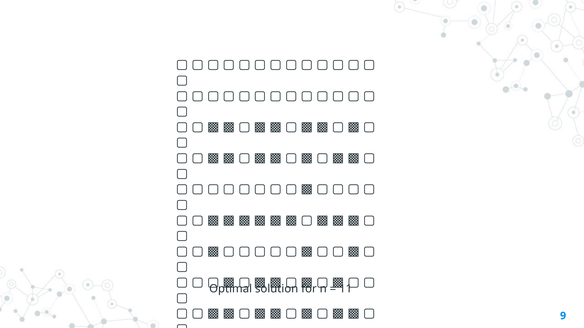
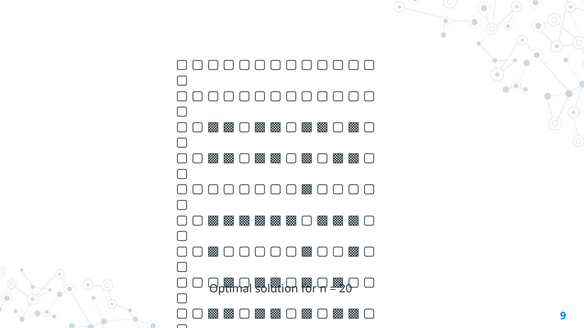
11: 11 -> 20
